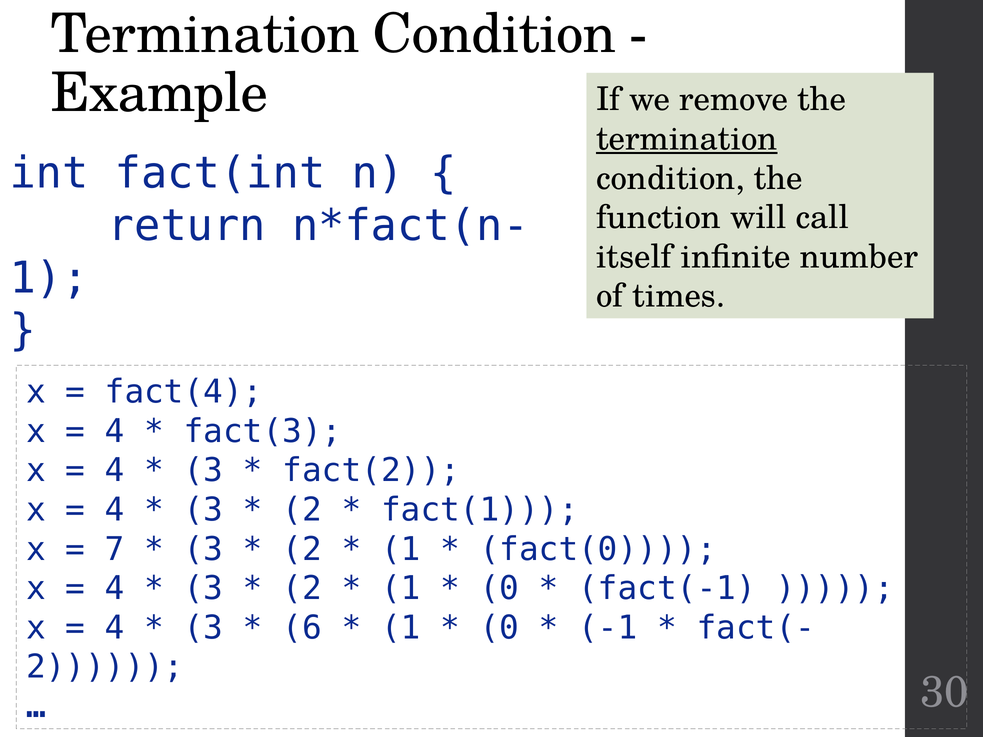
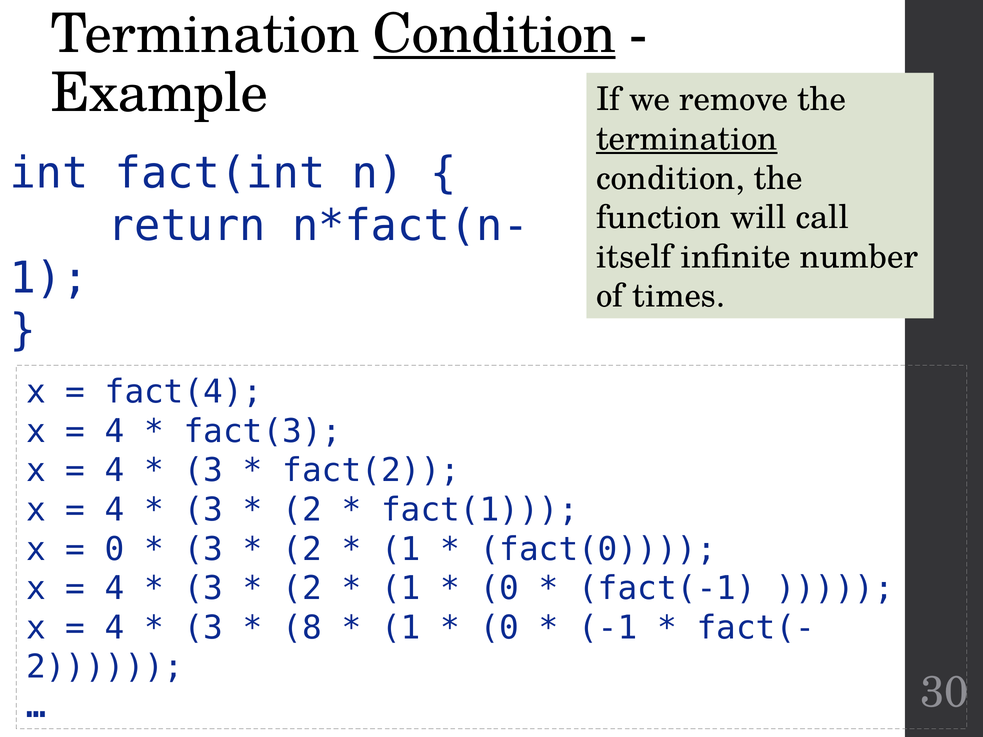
Condition at (495, 34) underline: none -> present
7 at (115, 549): 7 -> 0
6: 6 -> 8
